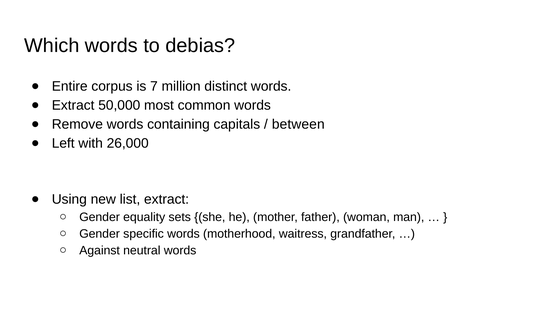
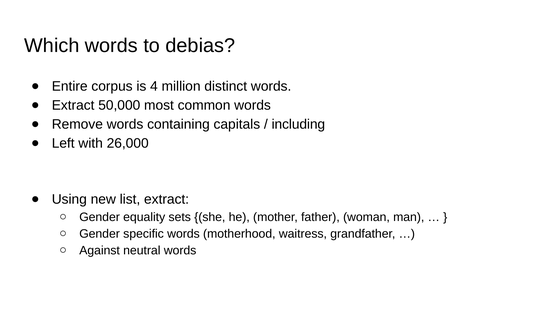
7: 7 -> 4
between: between -> including
